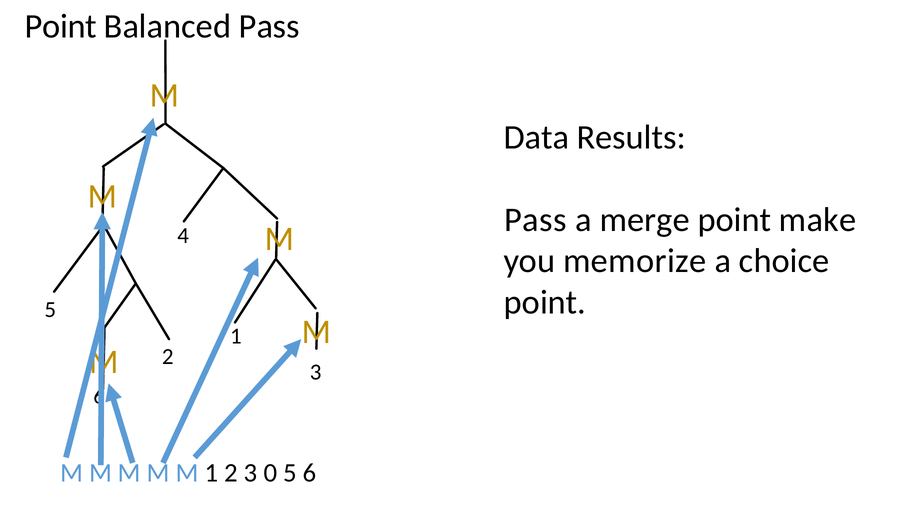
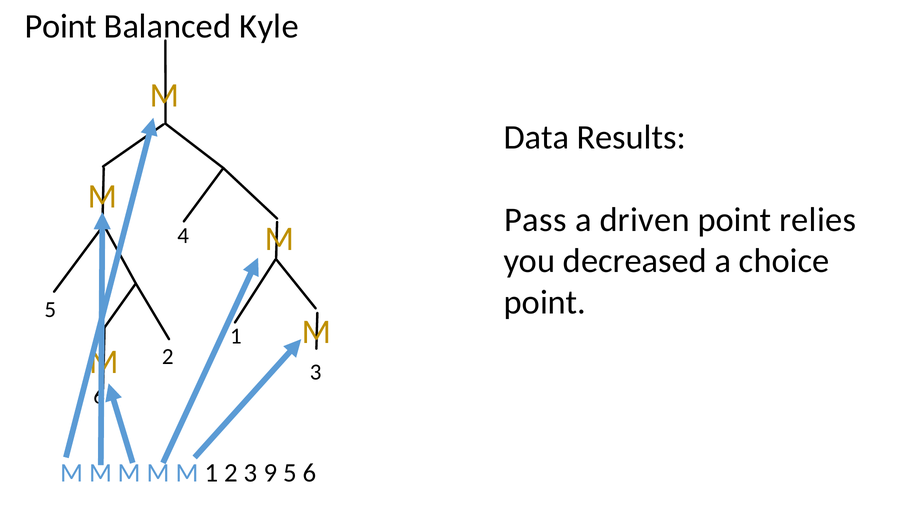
Balanced Pass: Pass -> Kyle
merge: merge -> driven
make: make -> relies
memorize: memorize -> decreased
0: 0 -> 9
